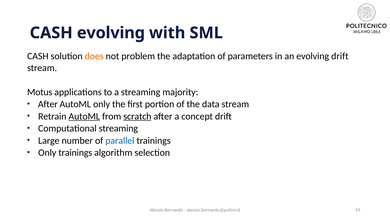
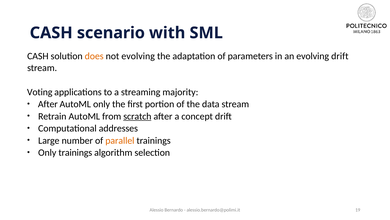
CASH evolving: evolving -> scenario
not problem: problem -> evolving
Motus: Motus -> Voting
AutoML at (84, 116) underline: present -> none
Computational streaming: streaming -> addresses
parallel colour: blue -> orange
